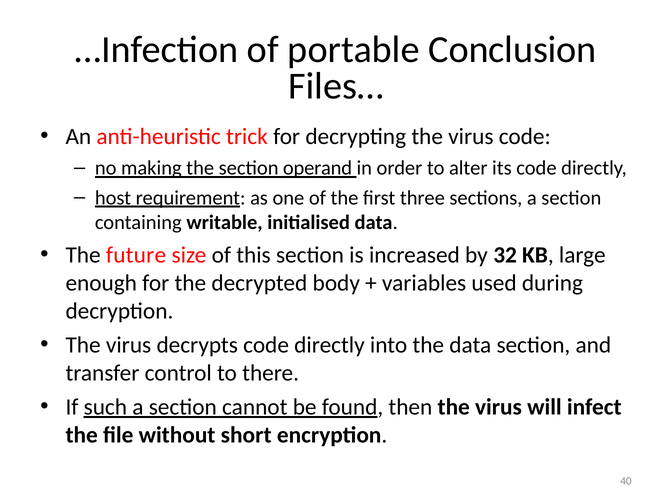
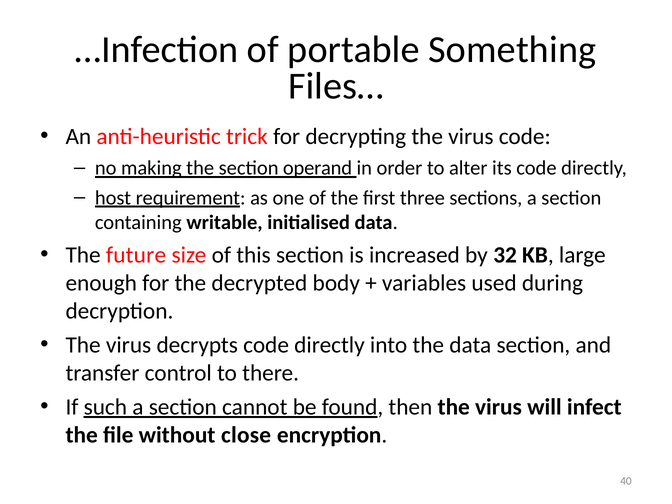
Conclusion: Conclusion -> Something
short: short -> close
